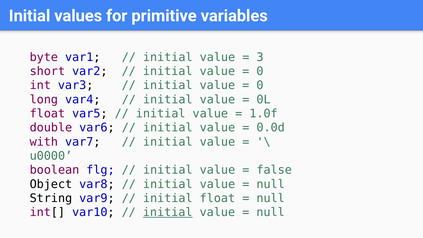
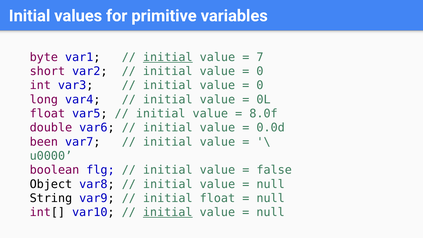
initial at (168, 57) underline: none -> present
3: 3 -> 7
1.0f: 1.0f -> 8.0f
with: with -> been
